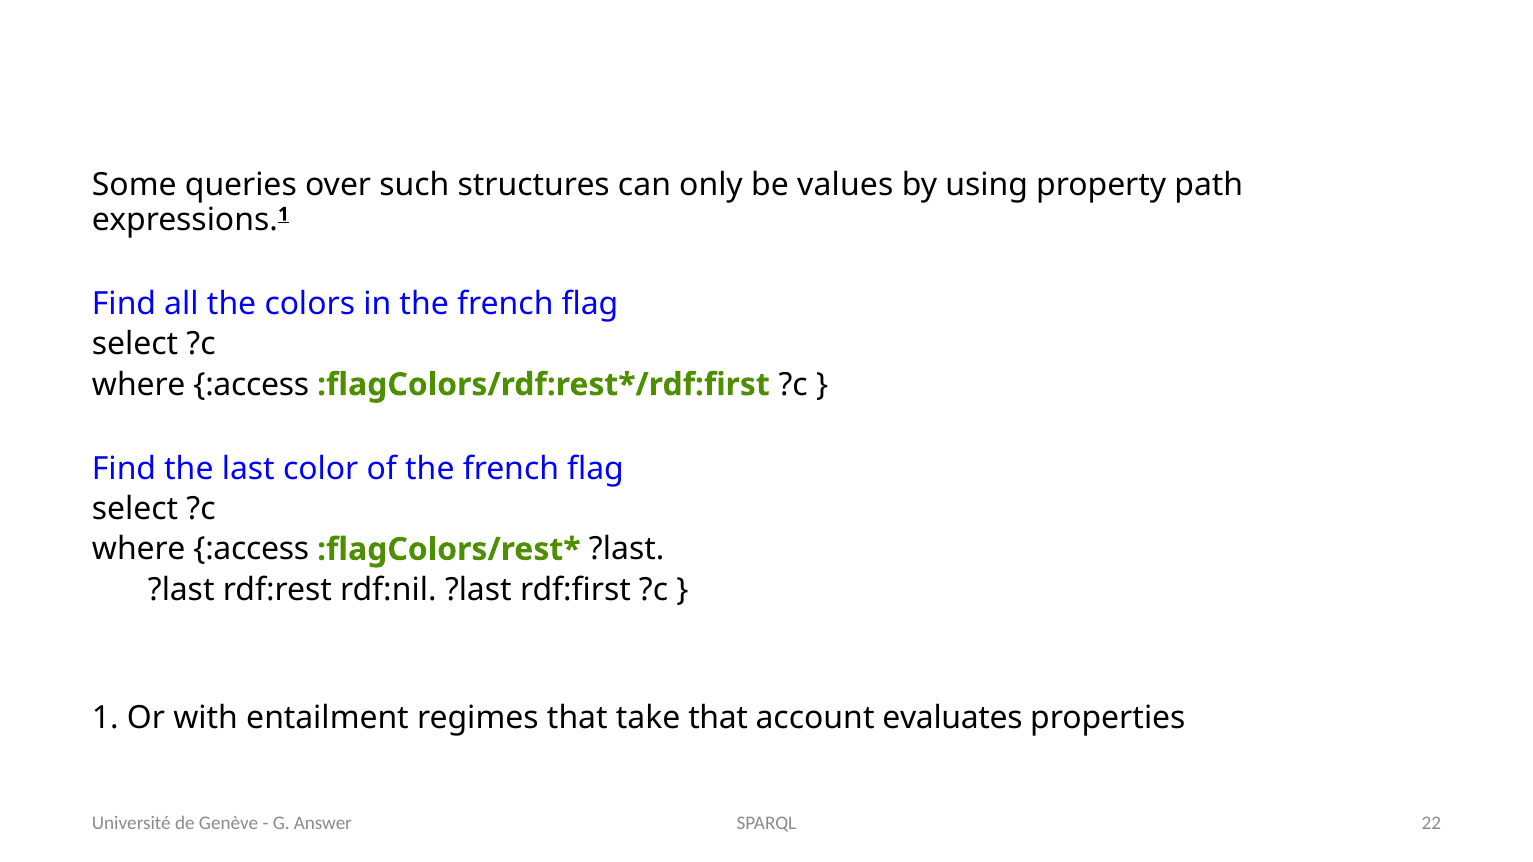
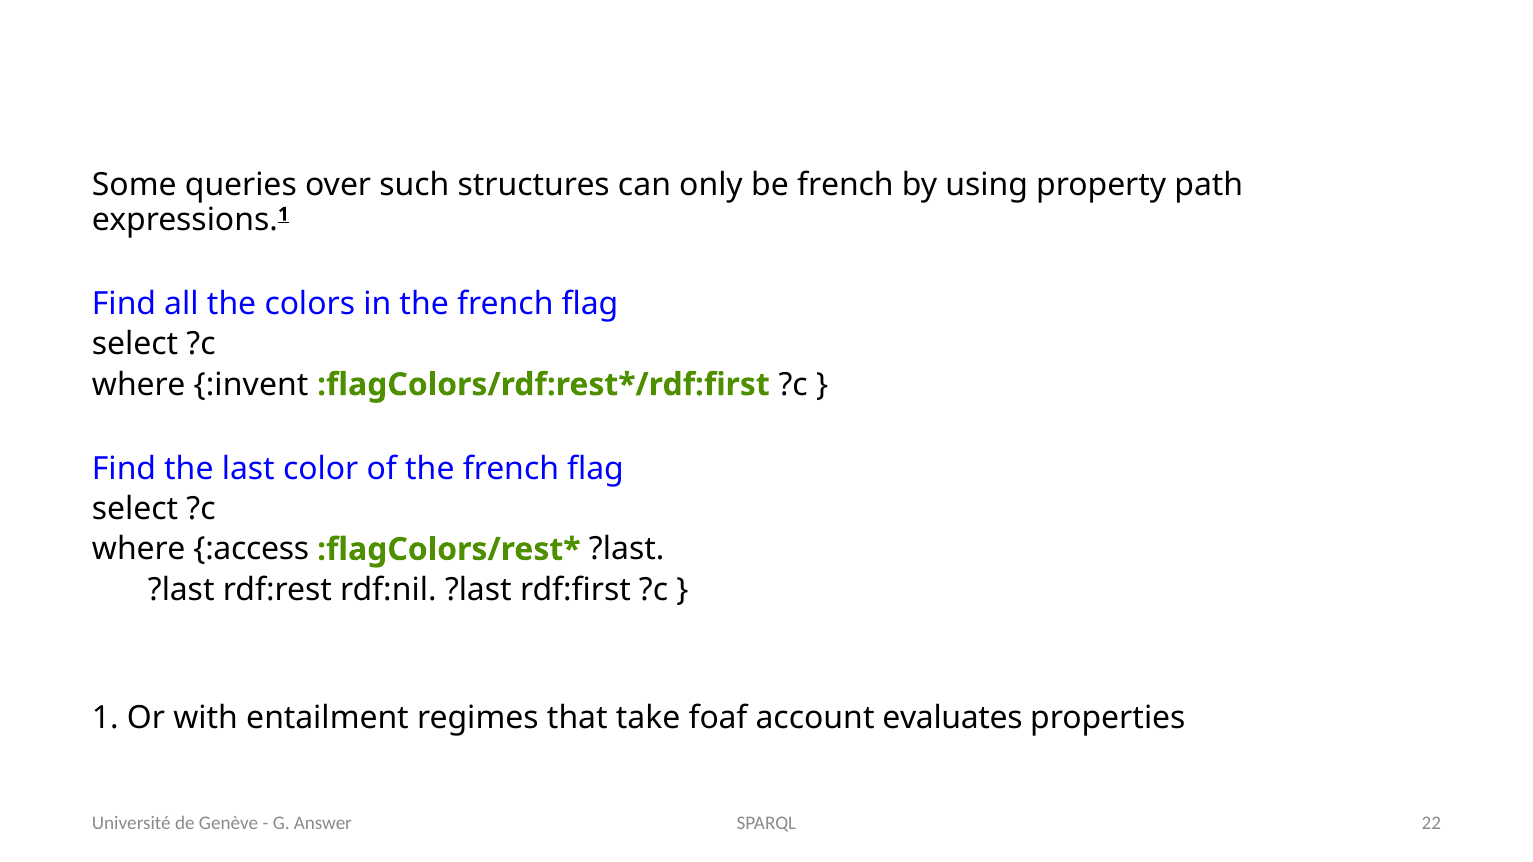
be values: values -> french
:access at (251, 385): :access -> :invent
take that: that -> foaf
